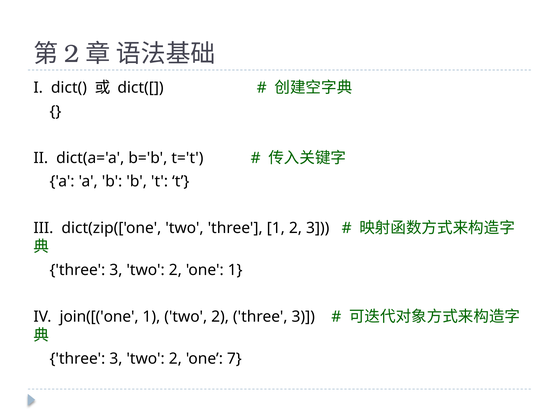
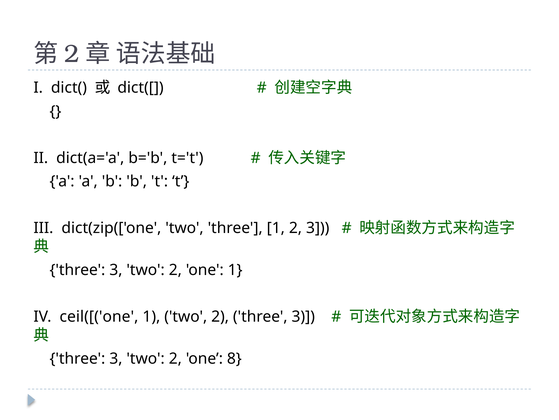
join([('one: join([('one -> ceil([('one
7: 7 -> 8
